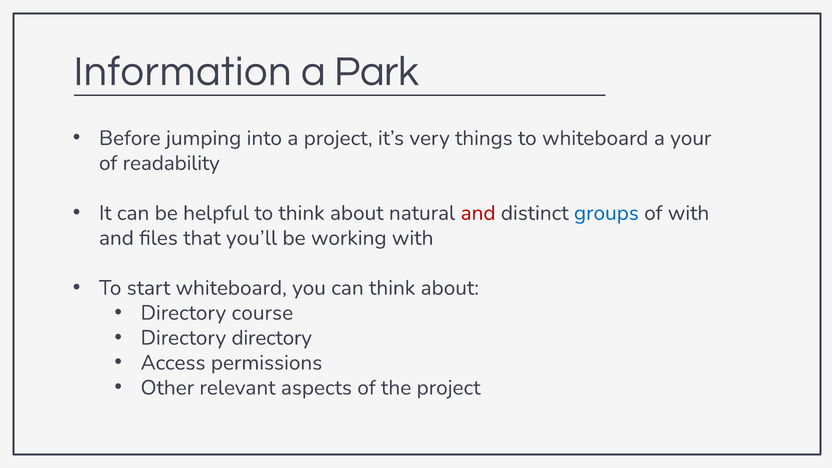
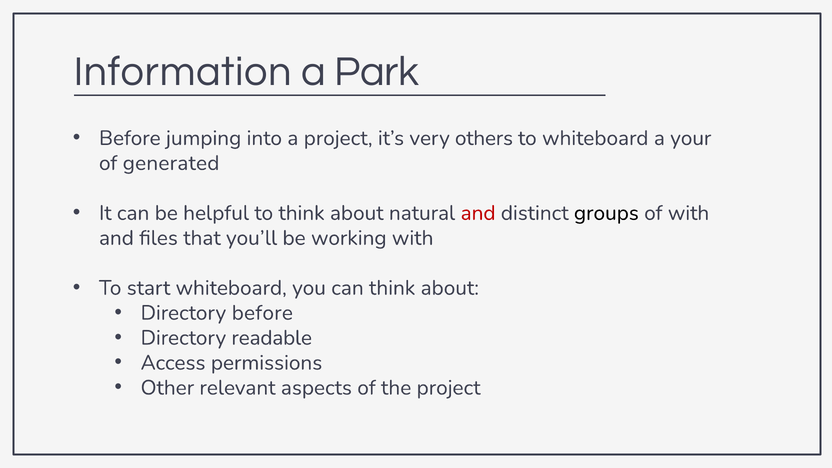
things: things -> others
readability: readability -> generated
groups colour: blue -> black
Directory course: course -> before
Directory directory: directory -> readable
